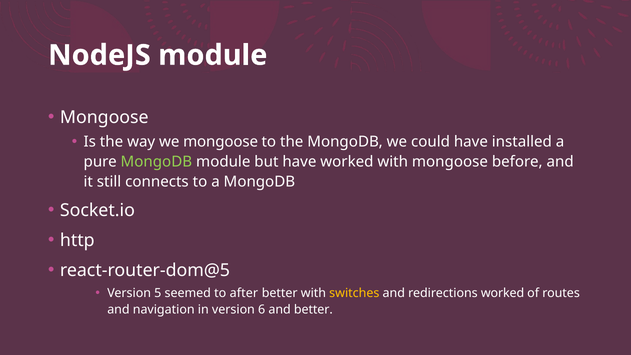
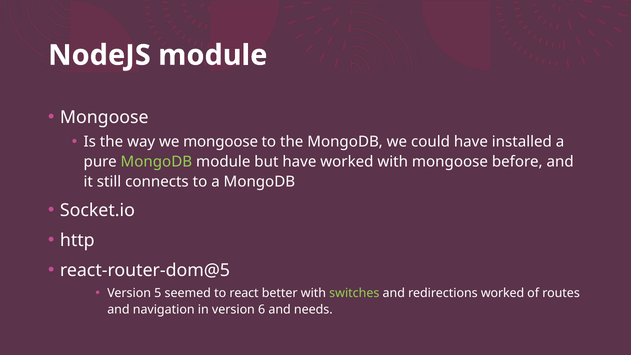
after: after -> react
switches colour: yellow -> light green
and better: better -> needs
